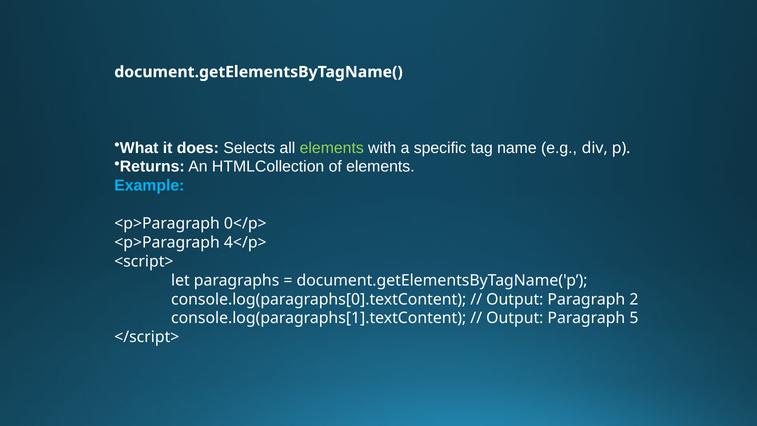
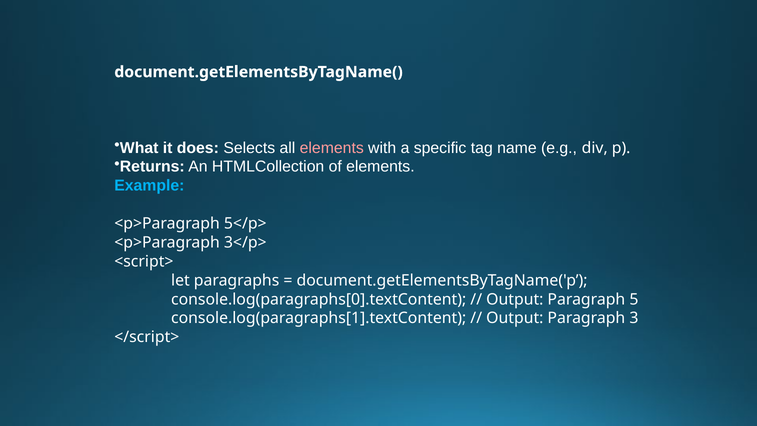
elements at (332, 148) colour: light green -> pink
0</p>: 0</p> -> 5</p>
4</p>: 4</p> -> 3</p>
2: 2 -> 5
5: 5 -> 3
